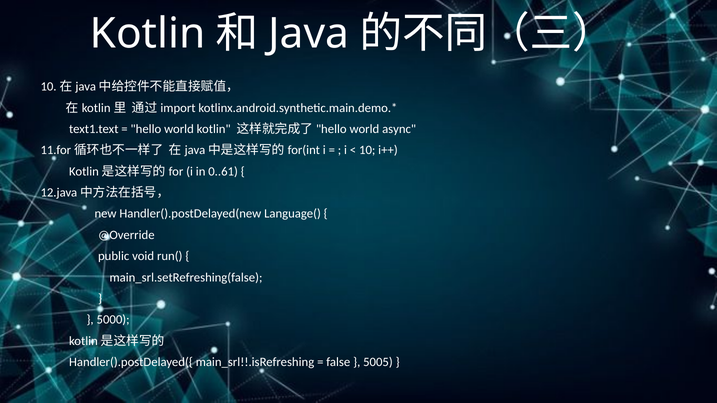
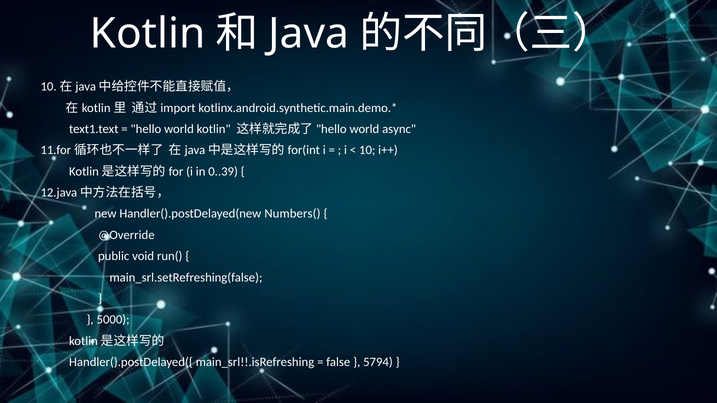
0..61: 0..61 -> 0..39
Language(: Language( -> Numbers(
5005: 5005 -> 5794
